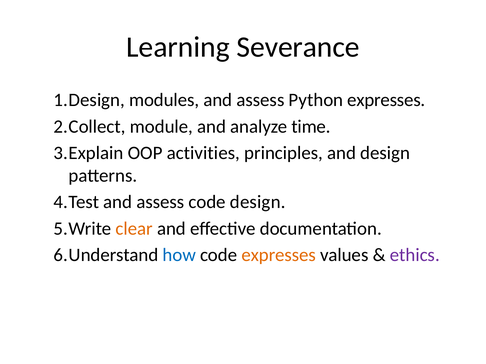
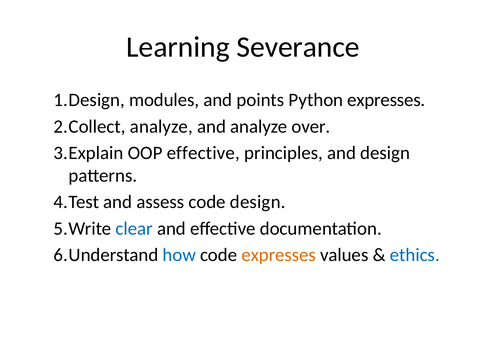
assess at (260, 100): assess -> points
module at (161, 127): module -> analyze
time: time -> over
OOP activities: activities -> effective
clear colour: orange -> blue
ethics colour: purple -> blue
